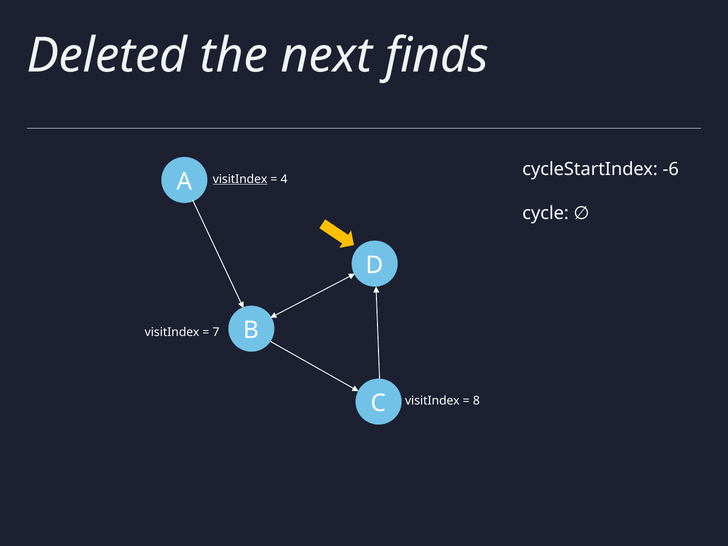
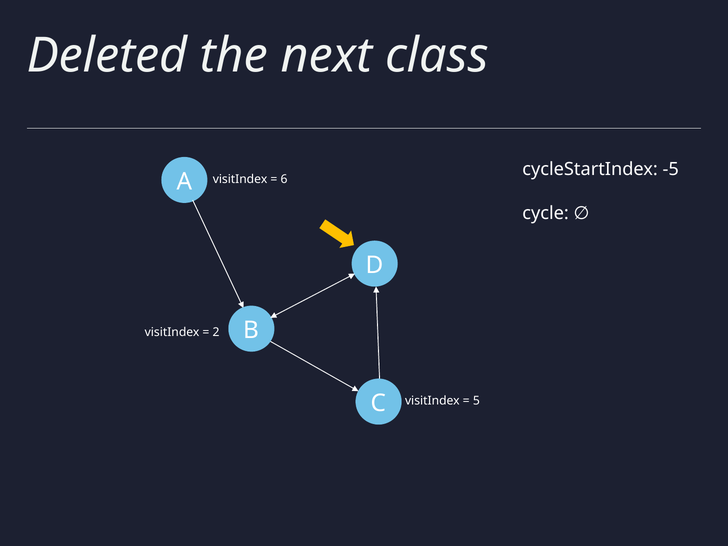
finds: finds -> class
-6: -6 -> -5
visitIndex at (240, 179) underline: present -> none
4: 4 -> 6
7: 7 -> 2
8: 8 -> 5
